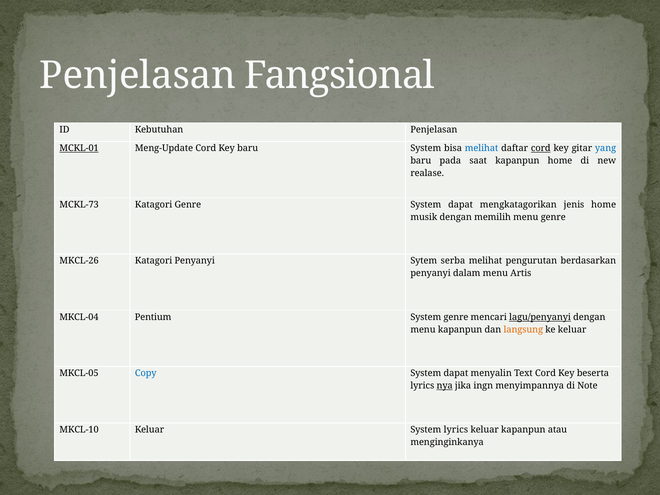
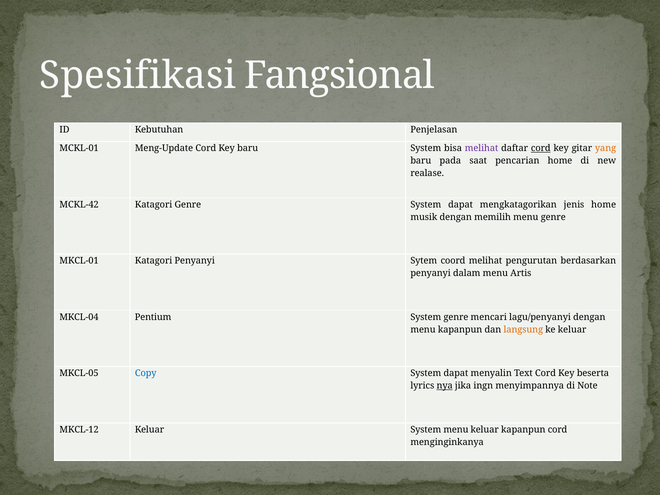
Penjelasan at (138, 75): Penjelasan -> Spesifikasi
MCKL-01 underline: present -> none
melihat at (482, 148) colour: blue -> purple
yang colour: blue -> orange
saat kapanpun: kapanpun -> pencarian
MCKL-73: MCKL-73 -> MCKL-42
MKCL-26: MKCL-26 -> MKCL-01
serba: serba -> coord
lagu/penyanyi underline: present -> none
MKCL-10: MKCL-10 -> MKCL-12
System lyrics: lyrics -> menu
kapanpun atau: atau -> cord
